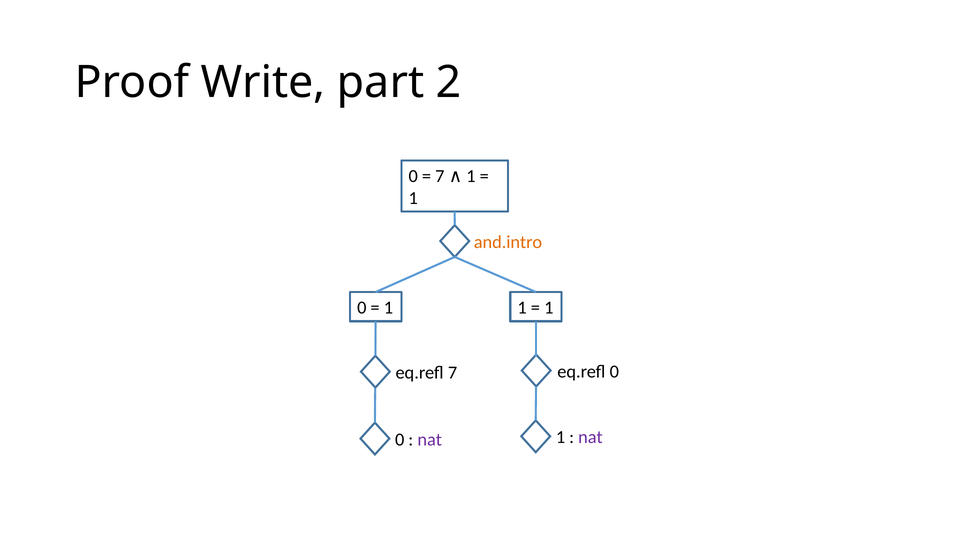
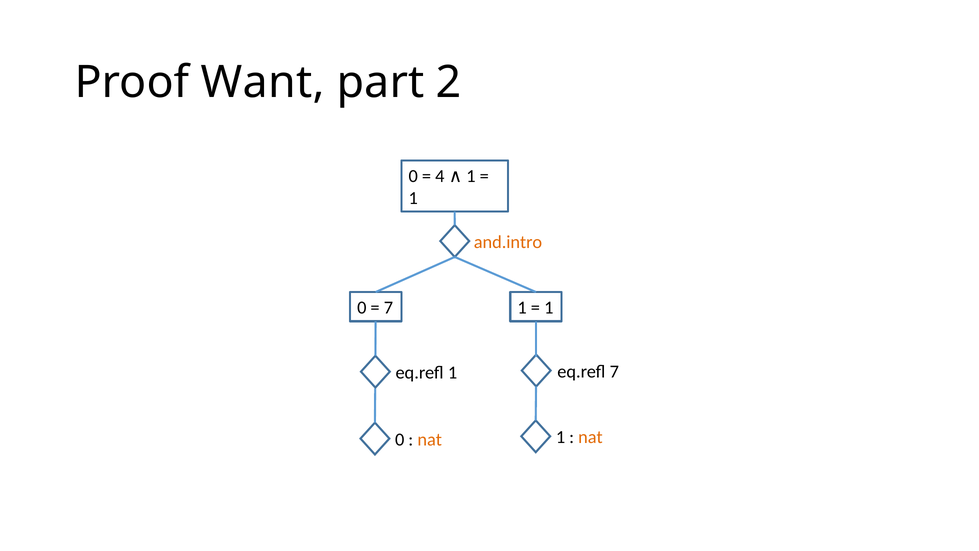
Write: Write -> Want
7 at (440, 176): 7 -> 4
1 at (388, 308): 1 -> 7
eq.refl 7: 7 -> 1
eq.refl 0: 0 -> 7
nat at (430, 439) colour: purple -> orange
nat at (590, 437) colour: purple -> orange
